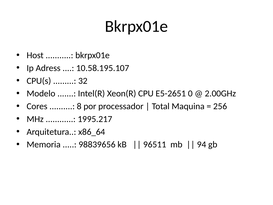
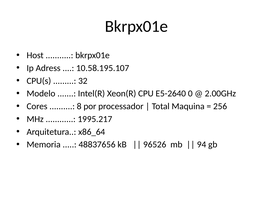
E5-2651: E5-2651 -> E5-2640
98839656: 98839656 -> 48837656
96511: 96511 -> 96526
